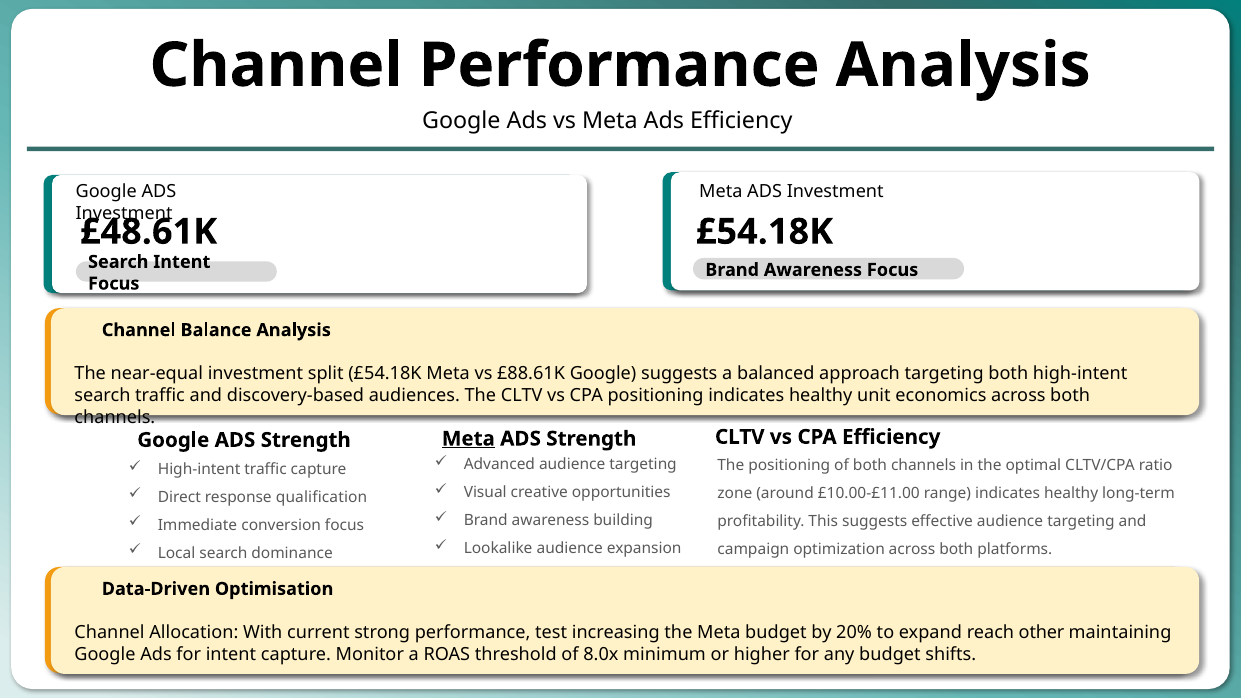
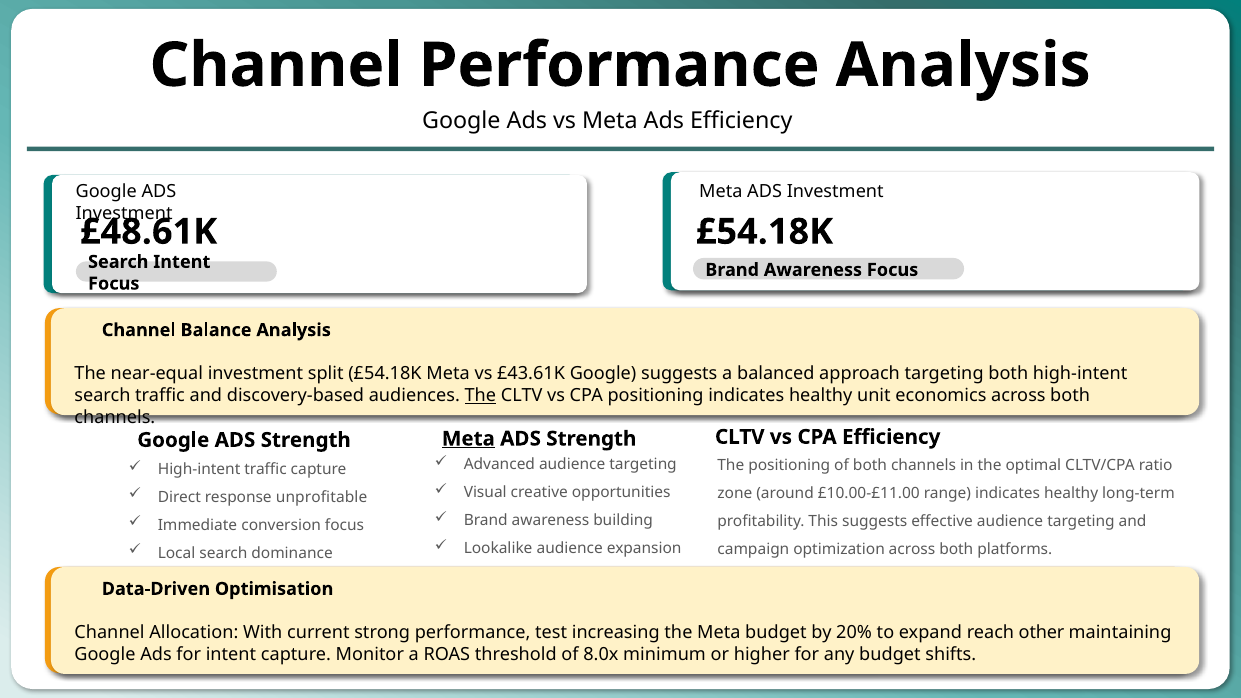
£88.61K: £88.61K -> £43.61K
The at (480, 395) underline: none -> present
qualification: qualification -> unprofitable
